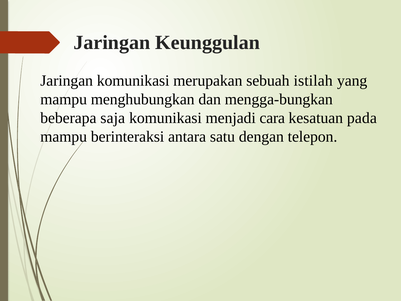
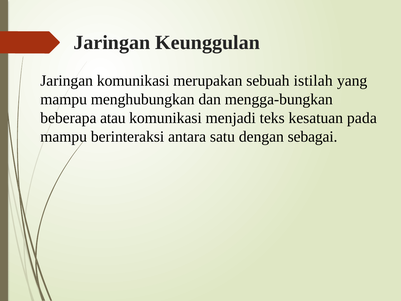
saja: saja -> atau
cara: cara -> teks
telepon: telepon -> sebagai
